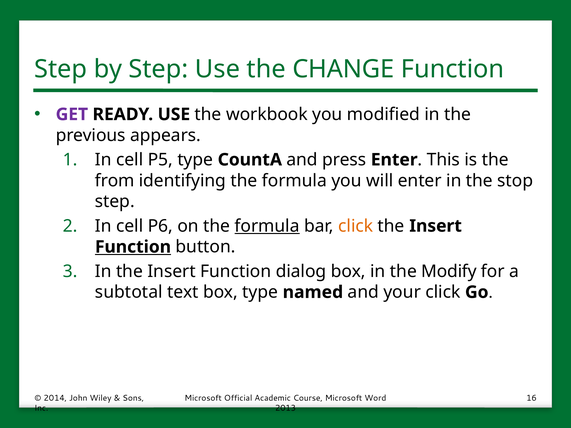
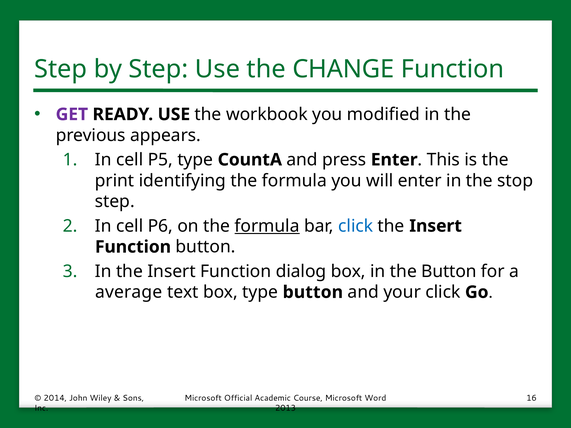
from: from -> print
click at (356, 226) colour: orange -> blue
Function at (133, 247) underline: present -> none
the Modify: Modify -> Button
subtotal: subtotal -> average
type named: named -> button
